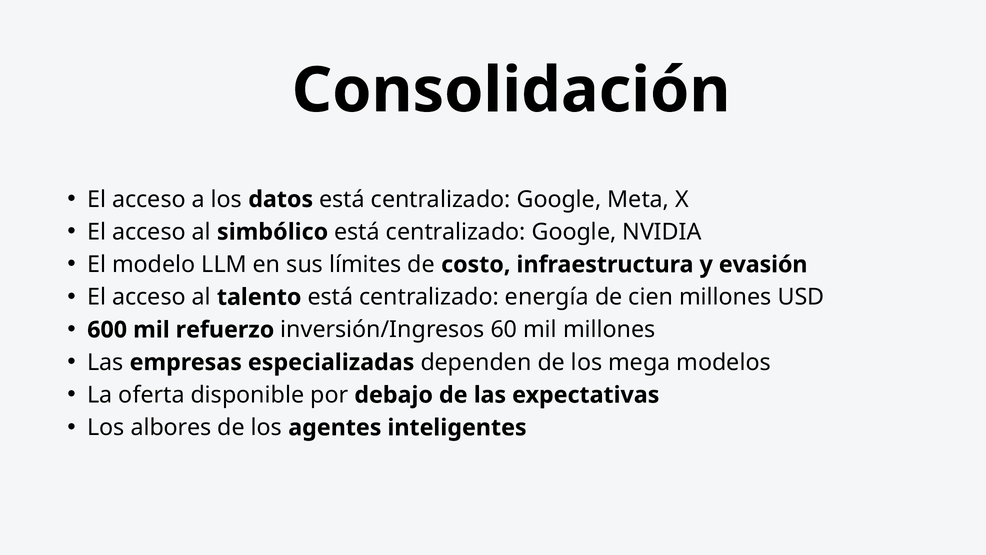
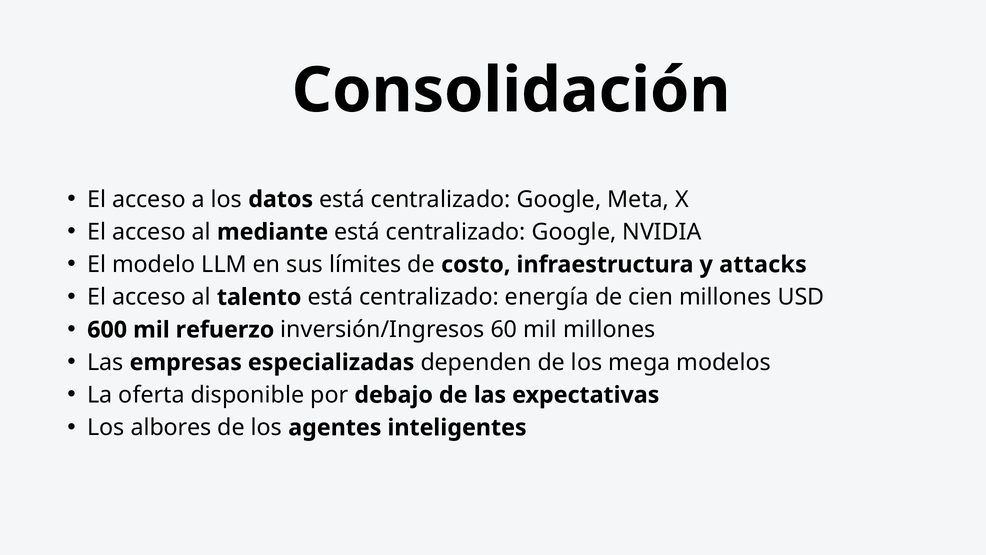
simbólico: simbólico -> mediante
evasión: evasión -> attacks
